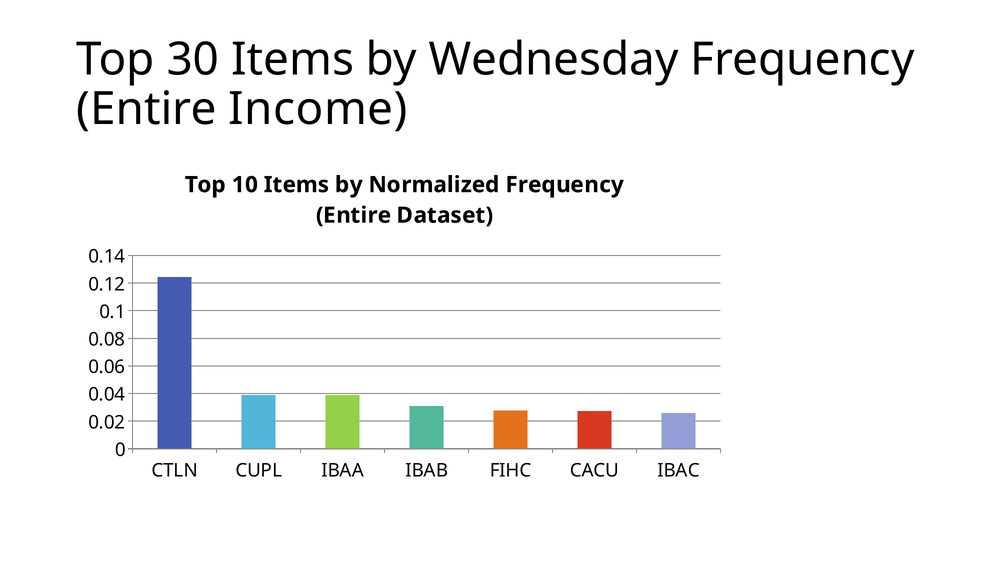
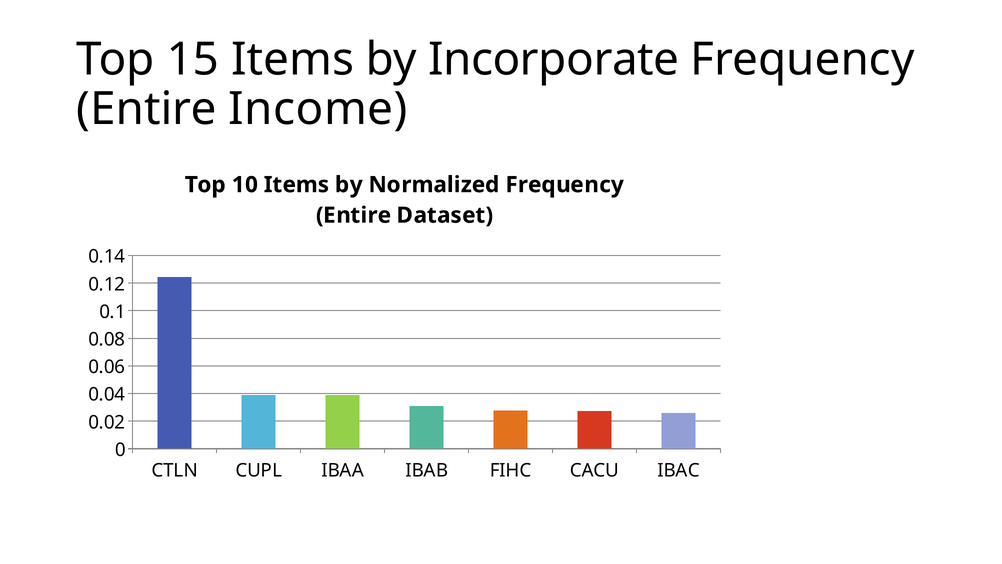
30: 30 -> 15
Wednesday: Wednesday -> Incorporate
